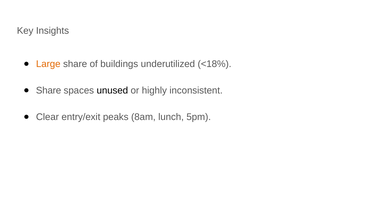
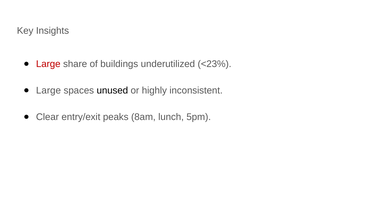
Large at (48, 64) colour: orange -> red
<18%: <18% -> <23%
Share at (49, 90): Share -> Large
